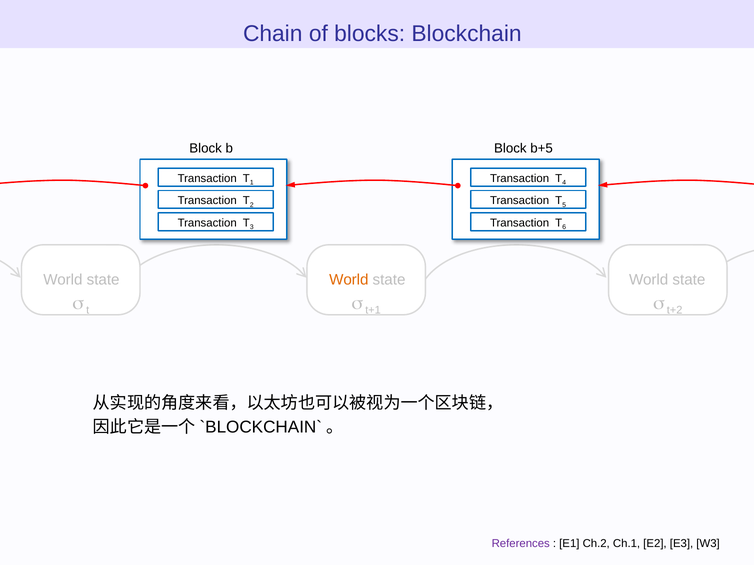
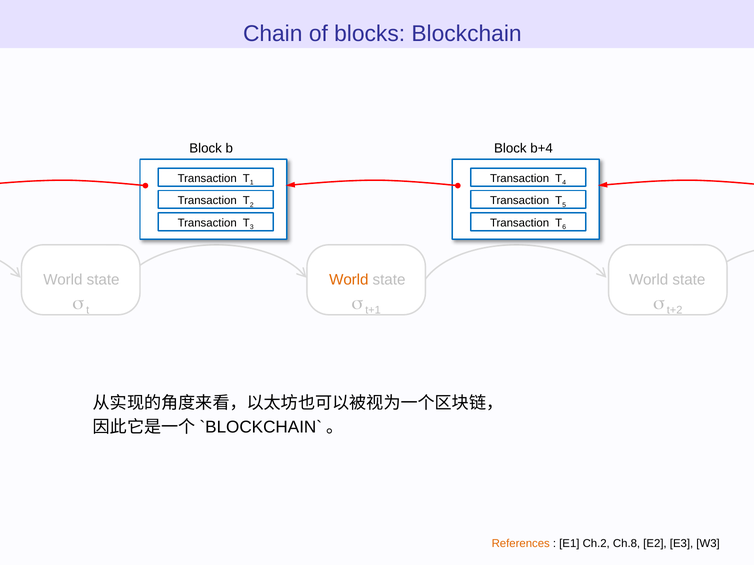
b+5: b+5 -> b+4
References colour: purple -> orange
Ch.1: Ch.1 -> Ch.8
